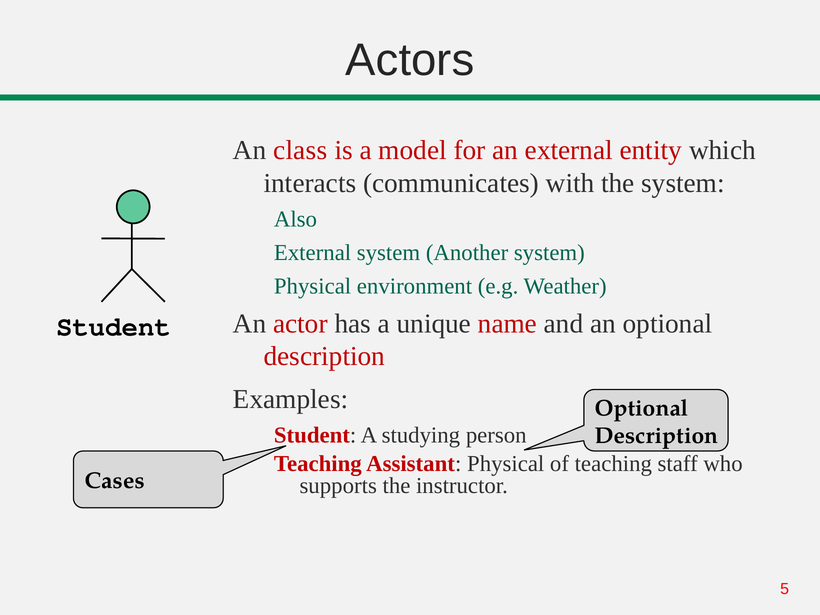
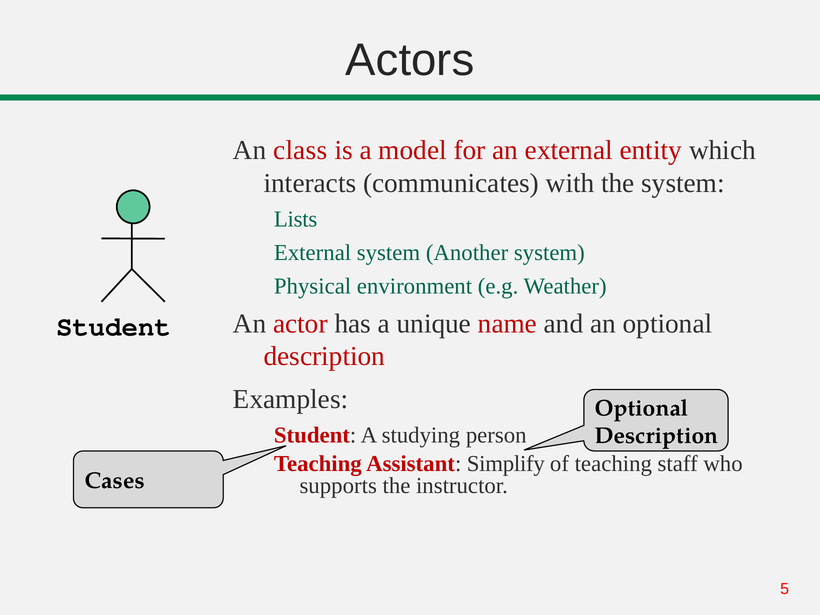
Also: Also -> Lists
Assistant Physical: Physical -> Simplify
